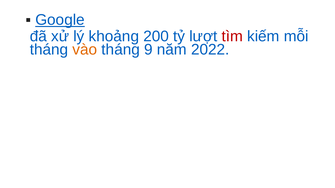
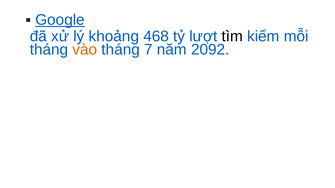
200: 200 -> 468
tìm colour: red -> black
9: 9 -> 7
2022: 2022 -> 2092
